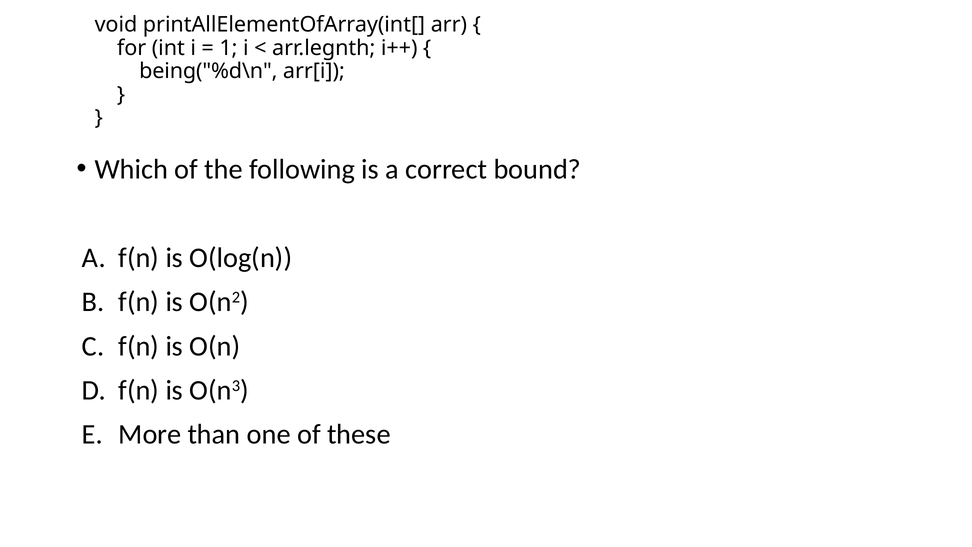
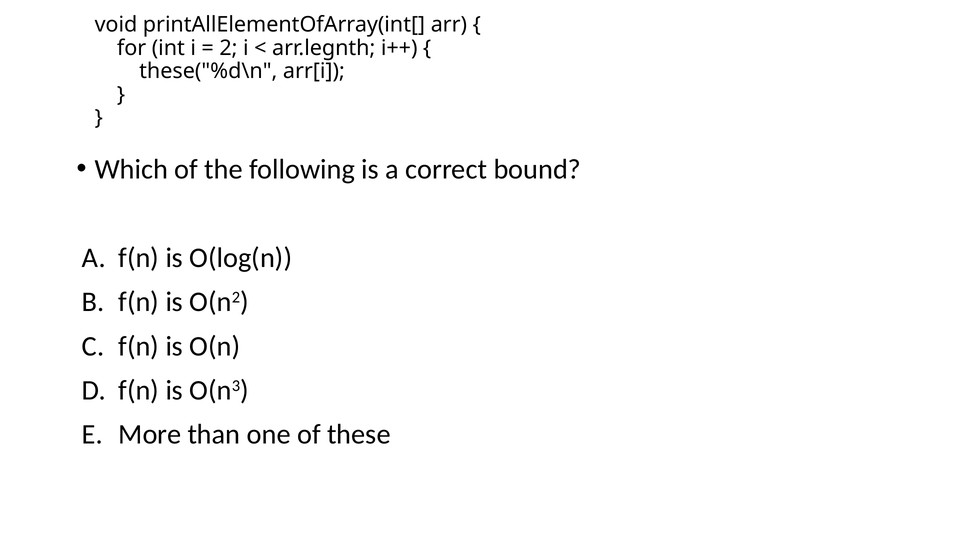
1: 1 -> 2
being("%d\n: being("%d\n -> these("%d\n
